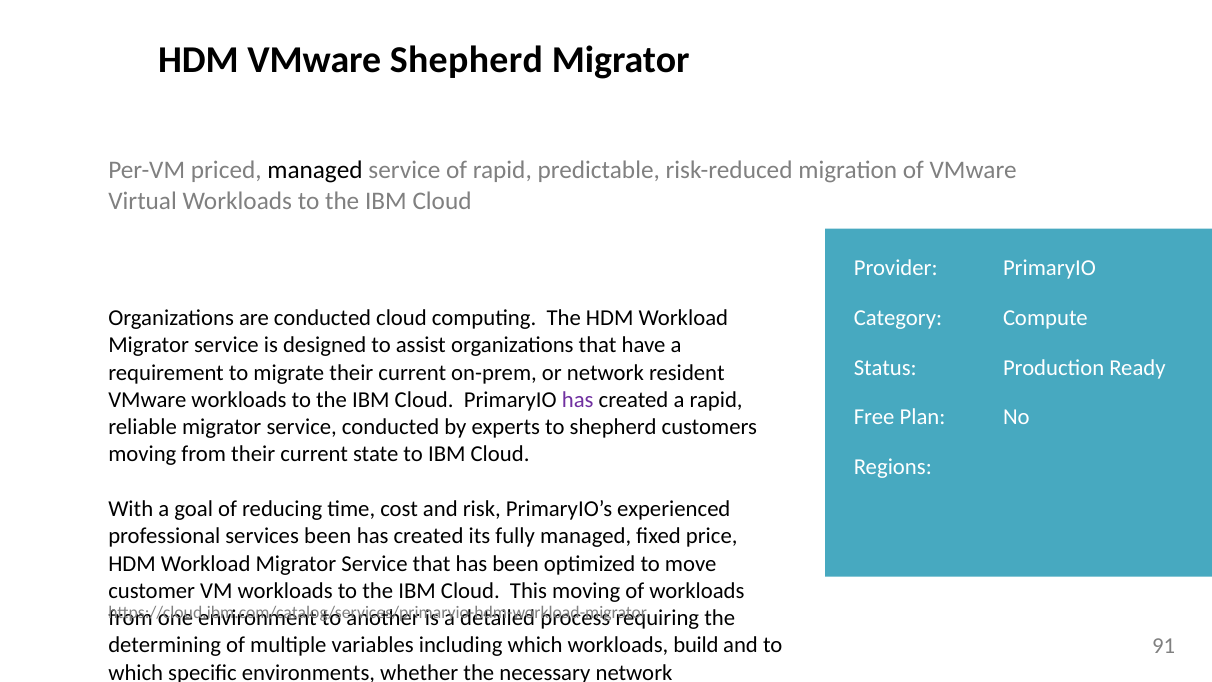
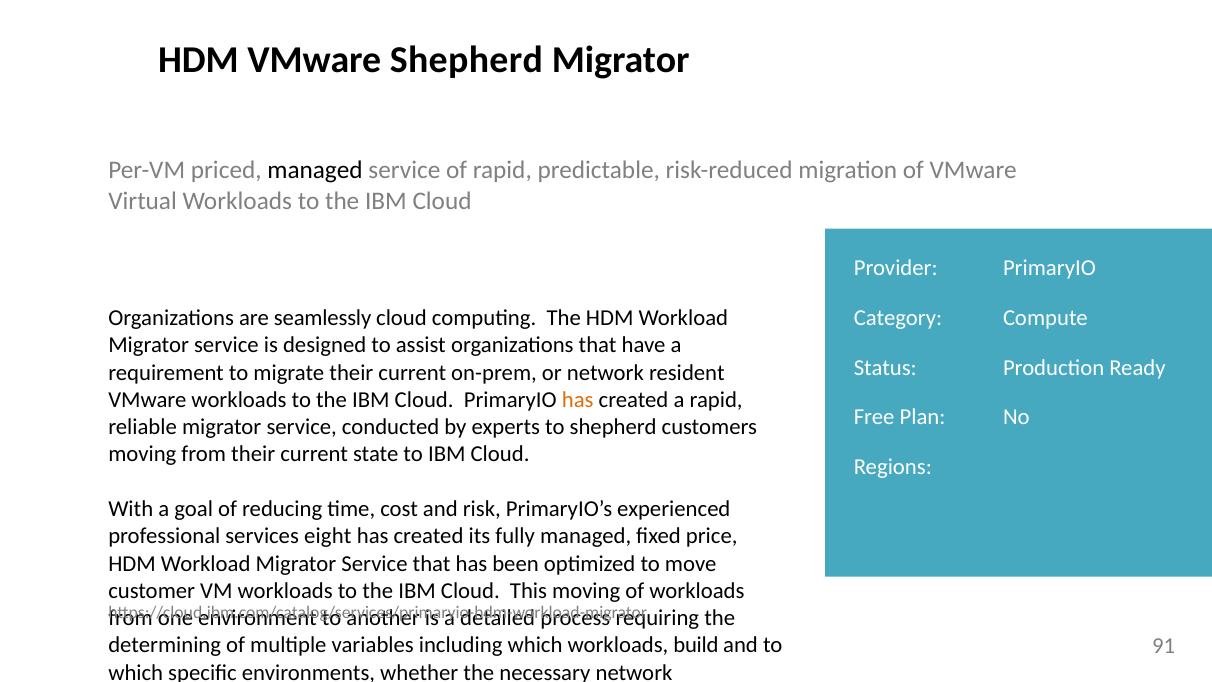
are conducted: conducted -> seamlessly
has at (578, 400) colour: purple -> orange
services been: been -> eight
